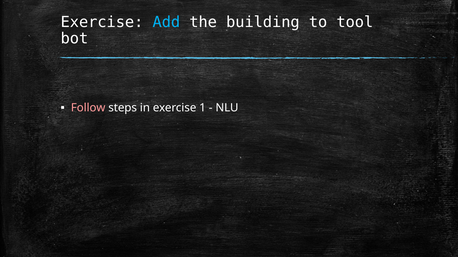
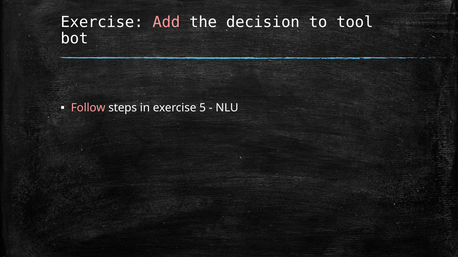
Add colour: light blue -> pink
building: building -> decision
1: 1 -> 5
